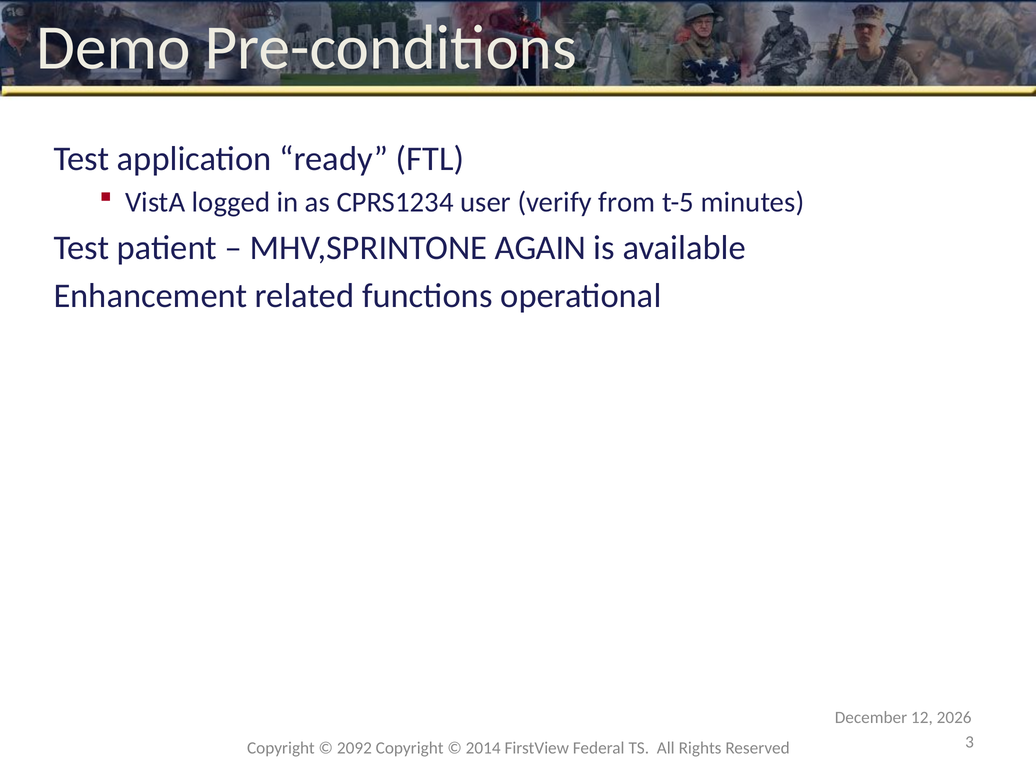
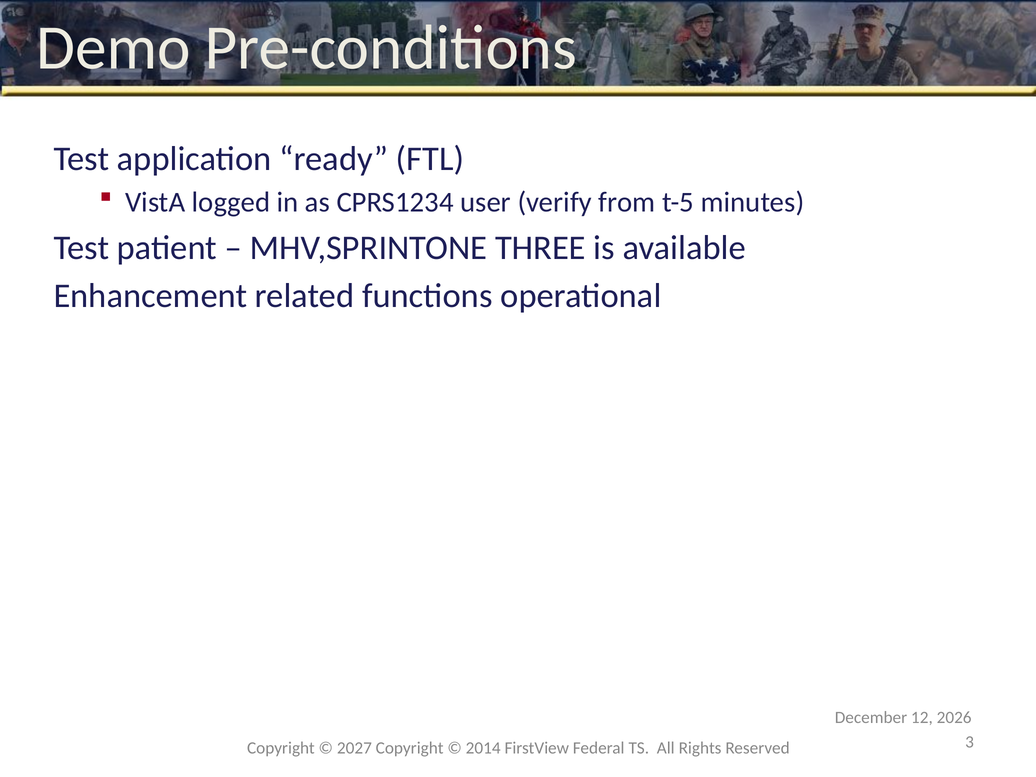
AGAIN: AGAIN -> THREE
2092: 2092 -> 2027
